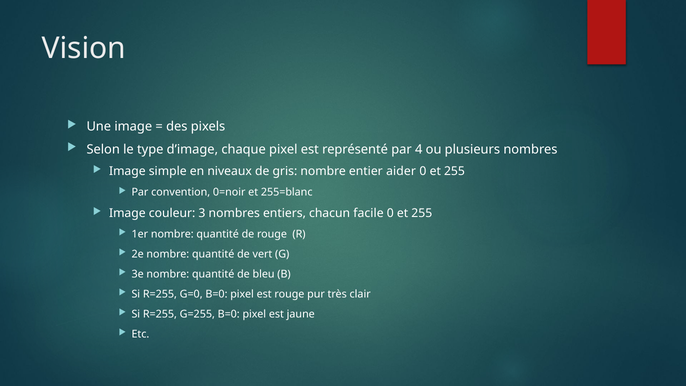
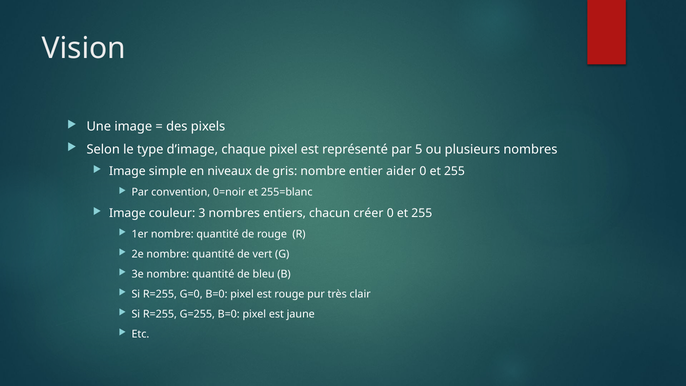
4: 4 -> 5
facile: facile -> créer
